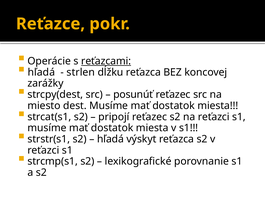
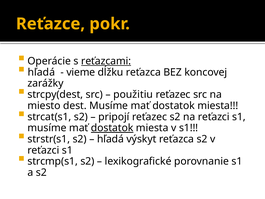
strlen: strlen -> vieme
posunúť: posunúť -> použitiu
dostatok at (112, 128) underline: none -> present
